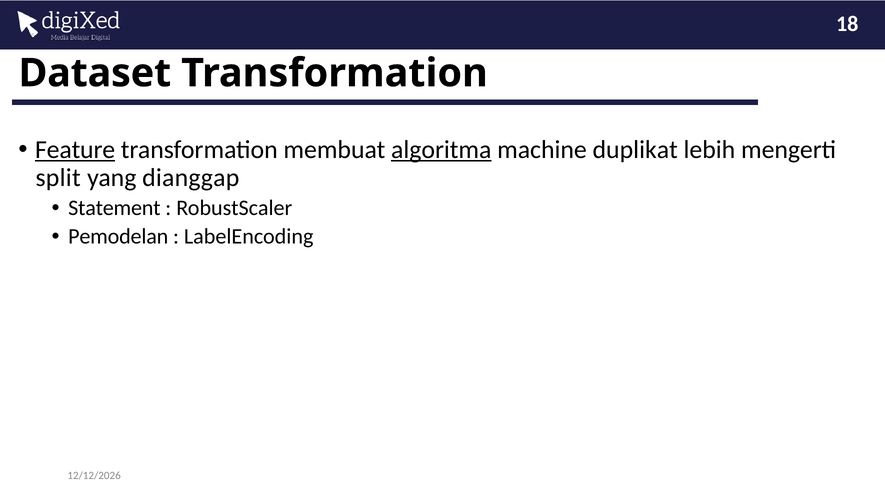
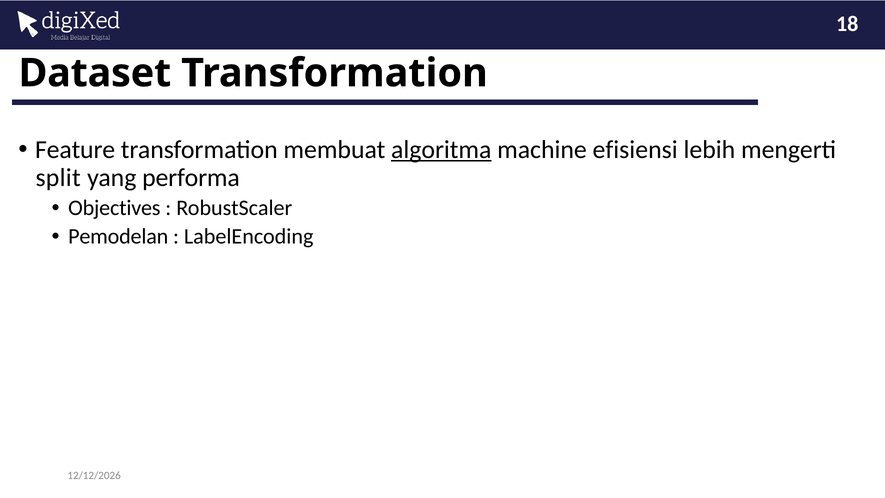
Feature underline: present -> none
duplikat: duplikat -> efisiensi
dianggap: dianggap -> performa
Statement: Statement -> Objectives
